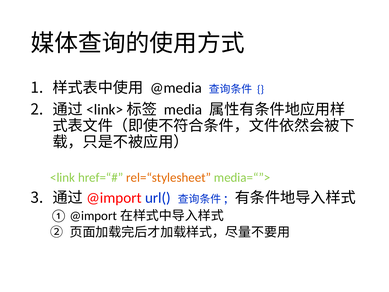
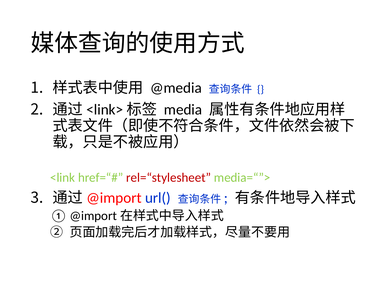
rel=“stylesheet colour: orange -> red
